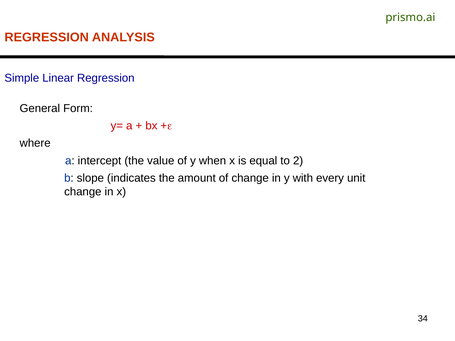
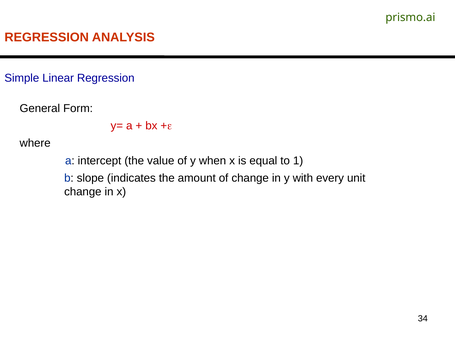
2: 2 -> 1
